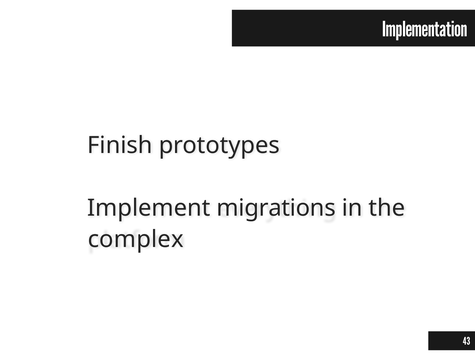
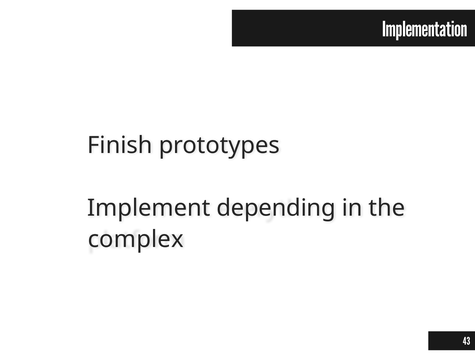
migrations: migrations -> depending
